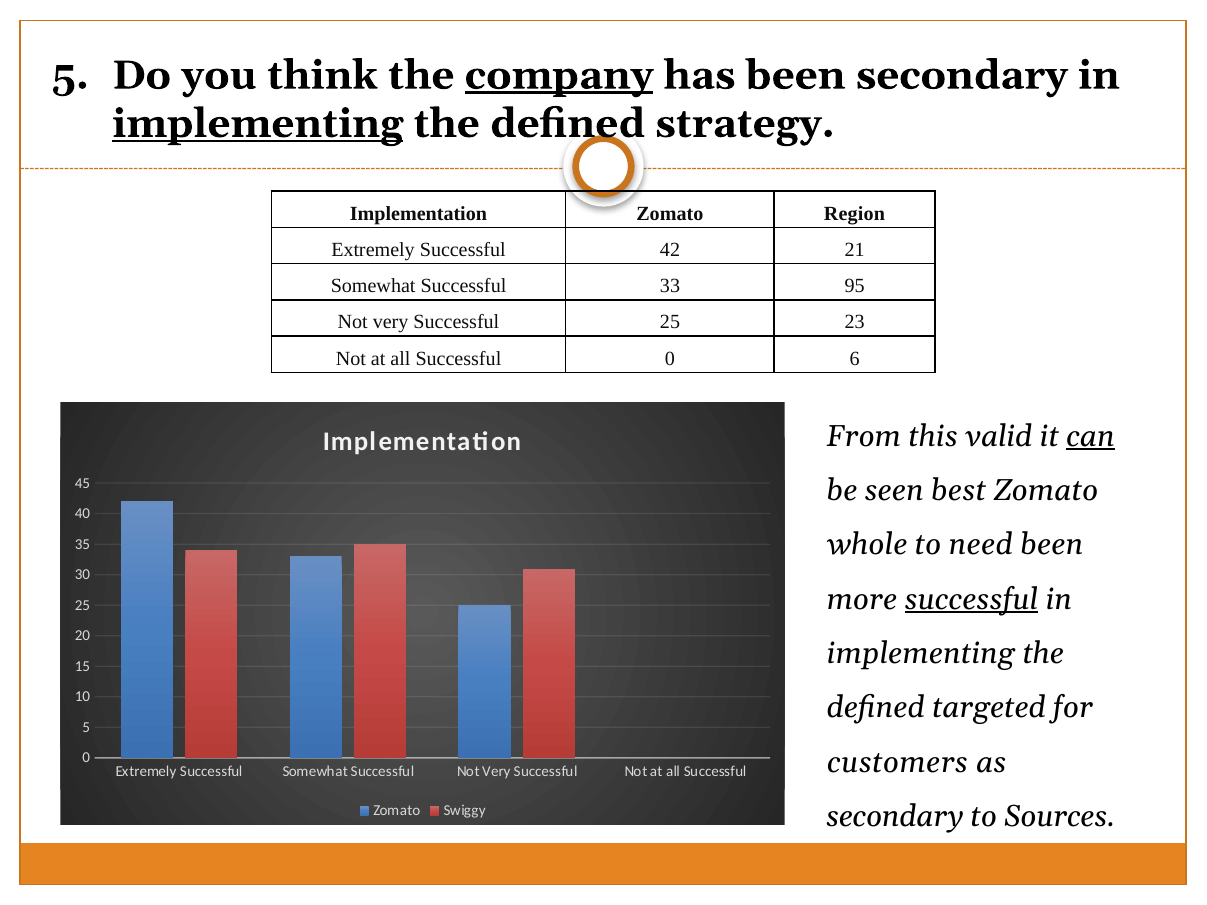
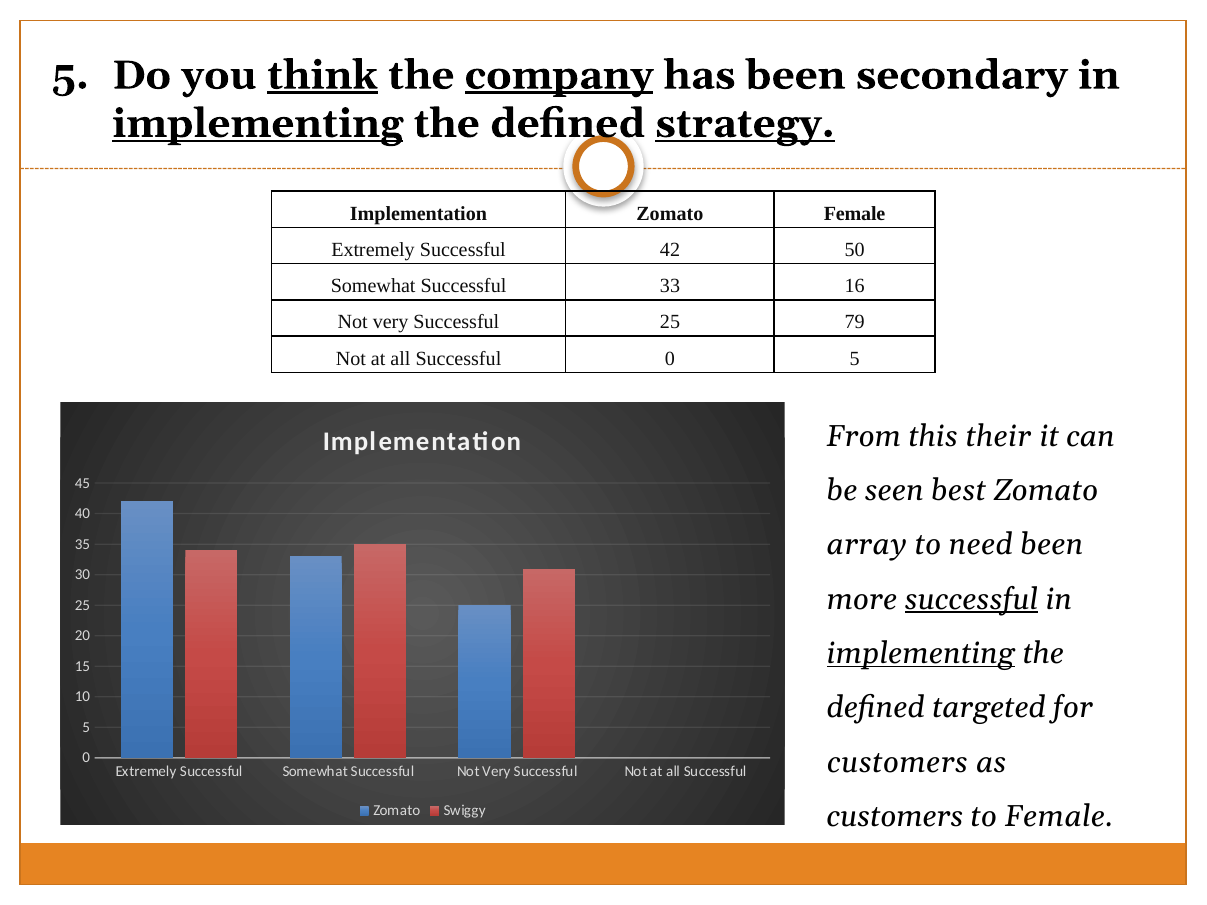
think underline: none -> present
strategy underline: none -> present
Region at (854, 214): Region -> Female
21: 21 -> 50
95: 95 -> 16
23: 23 -> 79
6 at (855, 359): 6 -> 5
valid: valid -> their
can underline: present -> none
whole: whole -> array
implementing at (921, 654) underline: none -> present
secondary at (895, 817): secondary -> customers
to Sources: Sources -> Female
